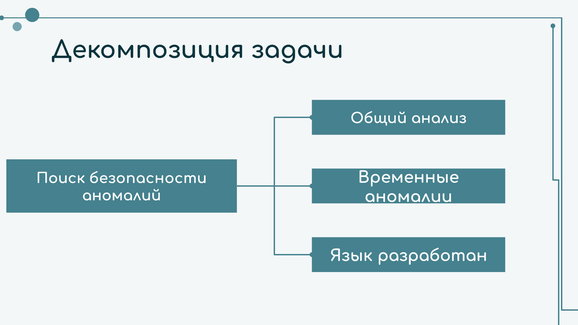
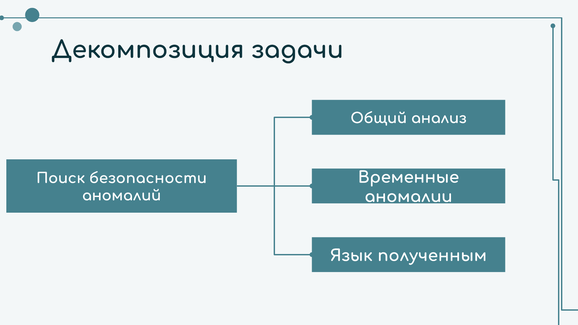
разработан: разработан -> полученным
